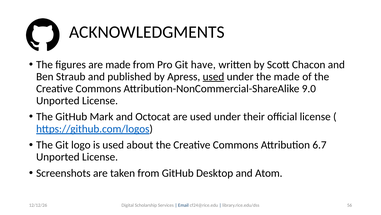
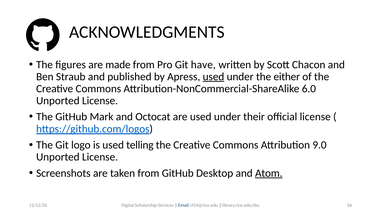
the made: made -> either
9.0: 9.0 -> 6.0
about: about -> telling
6.7: 6.7 -> 9.0
Atom underline: none -> present
